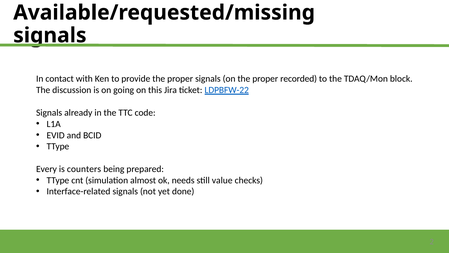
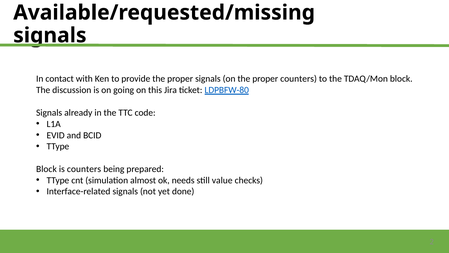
proper recorded: recorded -> counters
LDPBFW-22: LDPBFW-22 -> LDPBFW-80
Every at (46, 169): Every -> Block
